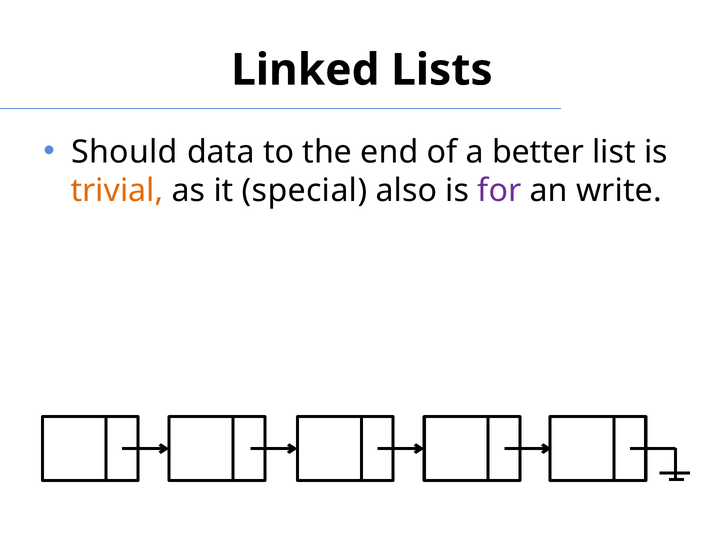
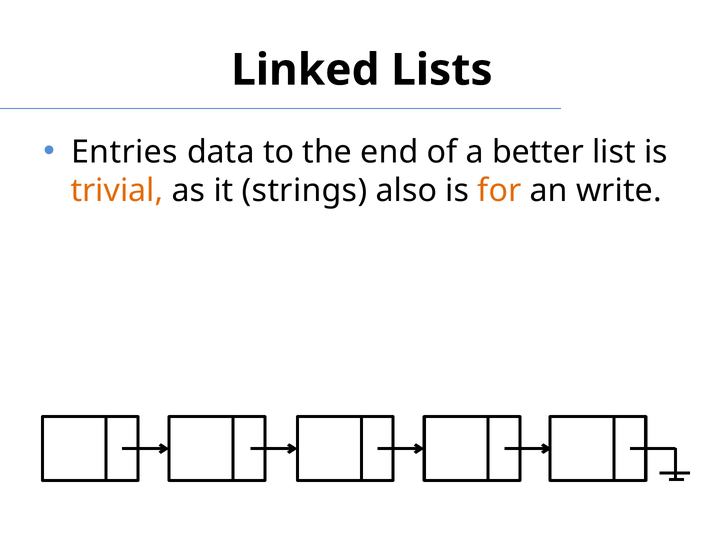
Should: Should -> Entries
special: special -> strings
for colour: purple -> orange
